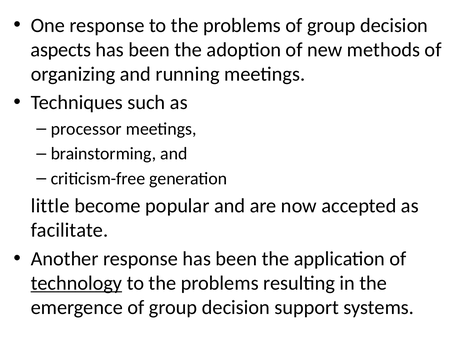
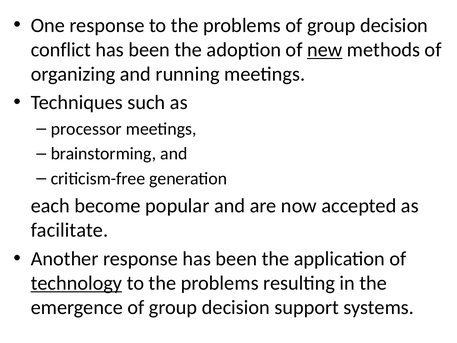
aspects: aspects -> conflict
new underline: none -> present
little: little -> each
